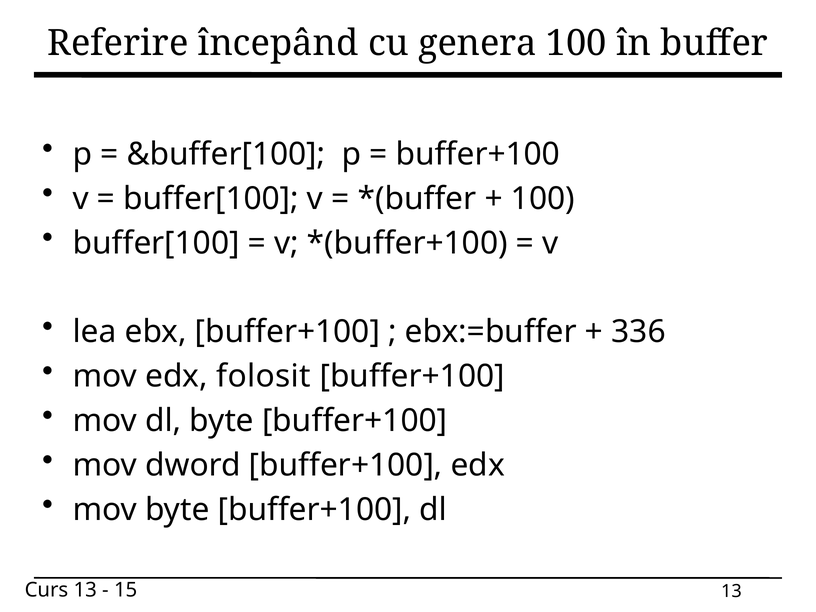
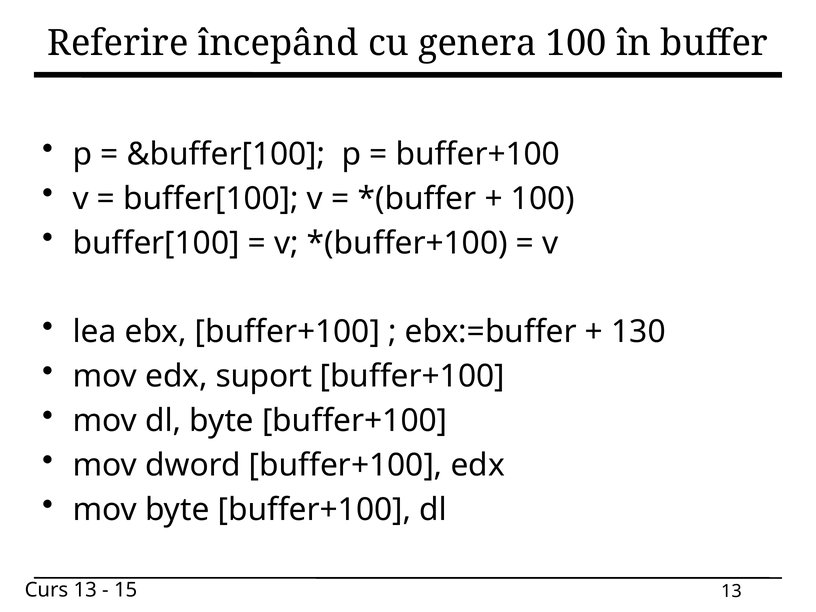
336: 336 -> 130
folosit: folosit -> suport
